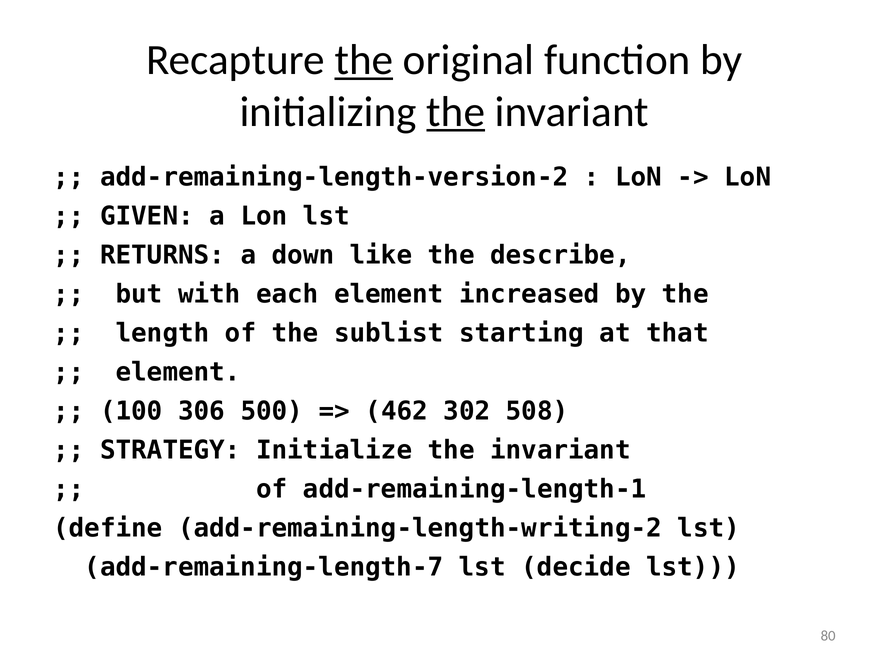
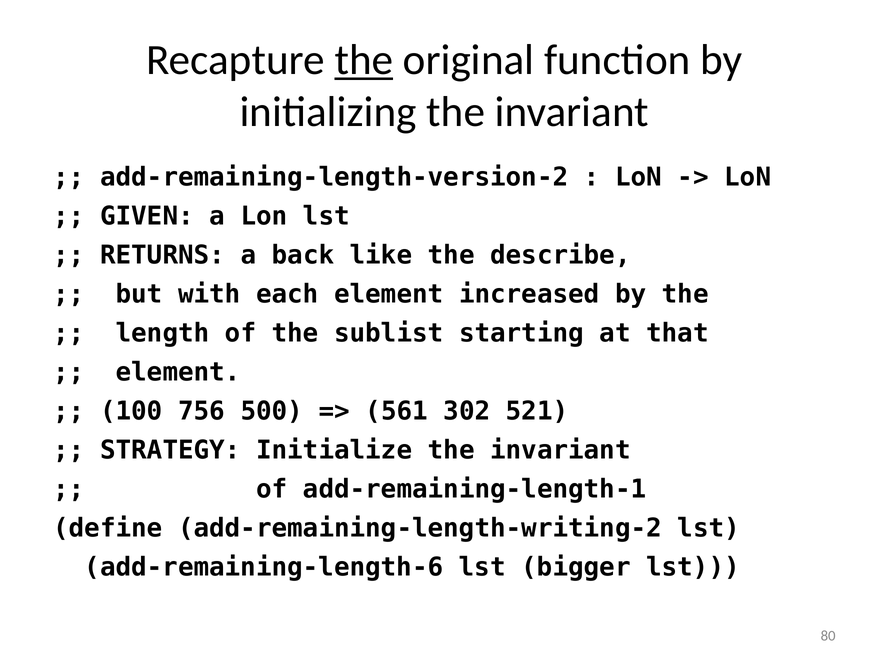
the at (456, 112) underline: present -> none
down: down -> back
306: 306 -> 756
462: 462 -> 561
508: 508 -> 521
add-remaining-length-7: add-remaining-length-7 -> add-remaining-length-6
decide: decide -> bigger
